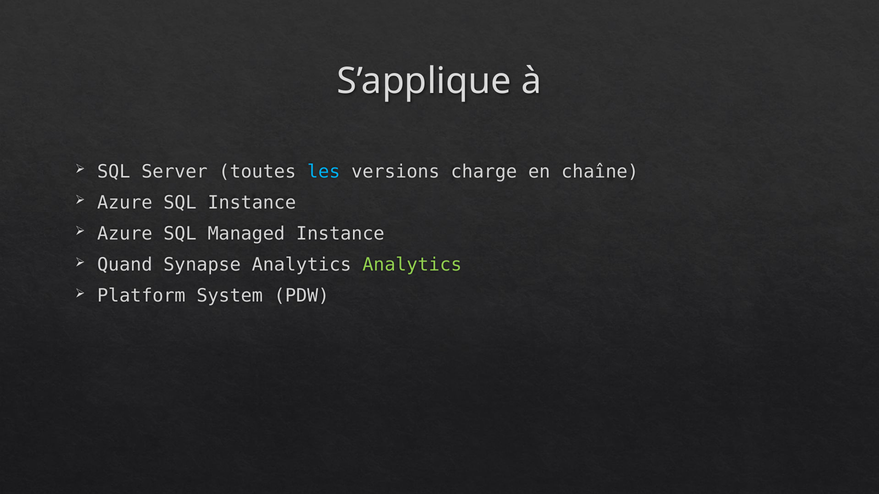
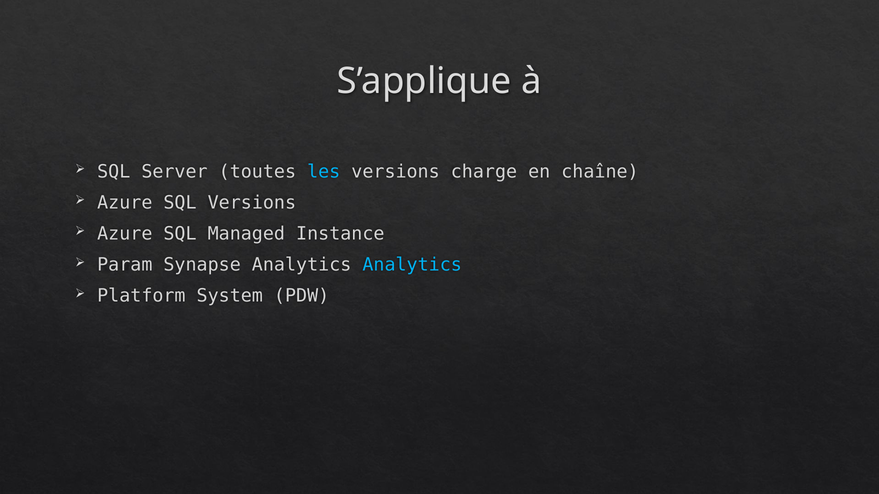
SQL Instance: Instance -> Versions
Quand: Quand -> Param
Analytics at (412, 265) colour: light green -> light blue
